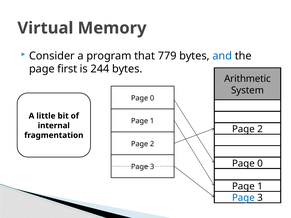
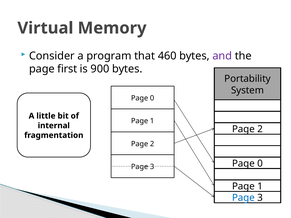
779: 779 -> 460
and colour: blue -> purple
244: 244 -> 900
Arithmetic: Arithmetic -> Portability
